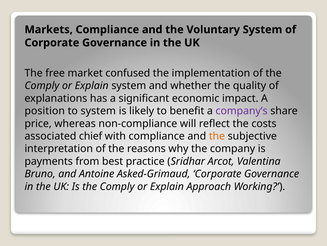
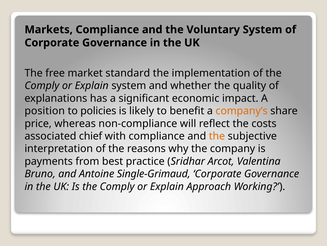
confused: confused -> standard
to system: system -> policies
company’s colour: purple -> orange
Asked-Grimaud: Asked-Grimaud -> Single-Grimaud
